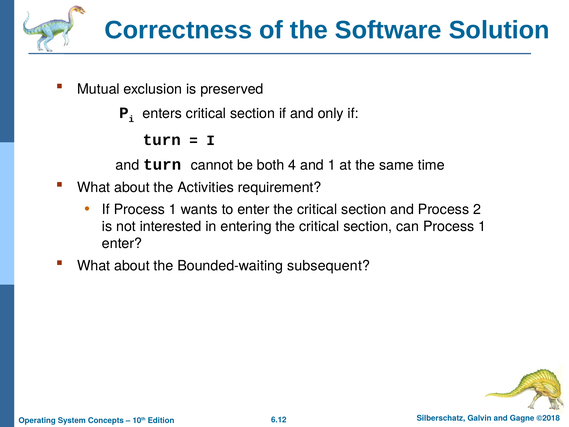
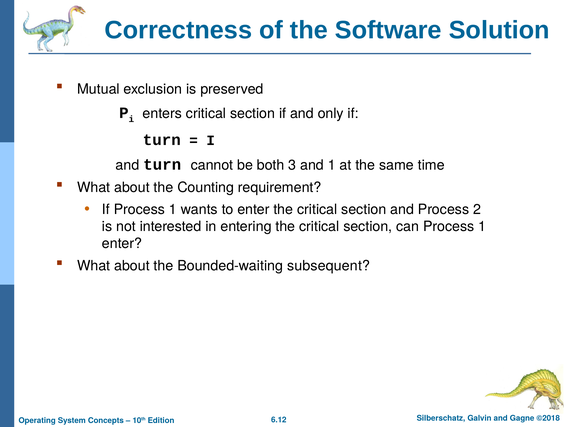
4: 4 -> 3
Activities: Activities -> Counting
